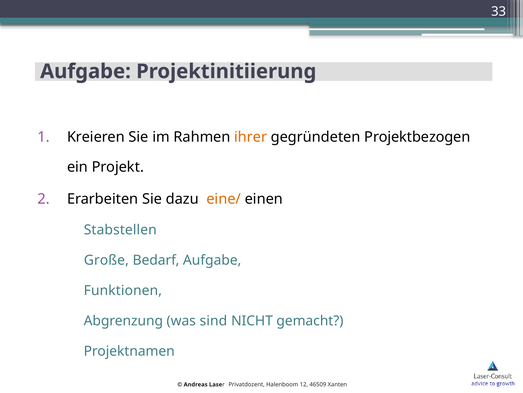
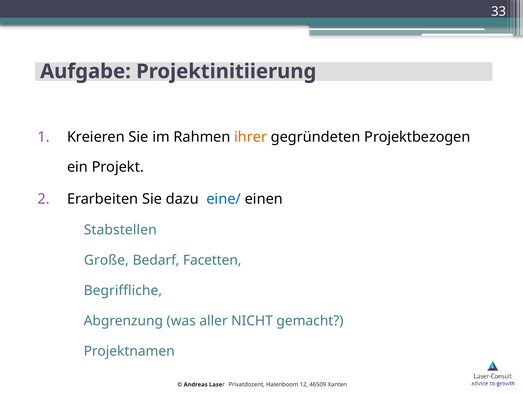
eine/ colour: orange -> blue
Bedarf Aufgabe: Aufgabe -> Facetten
Funktionen: Funktionen -> Begriffliche
sind: sind -> aller
